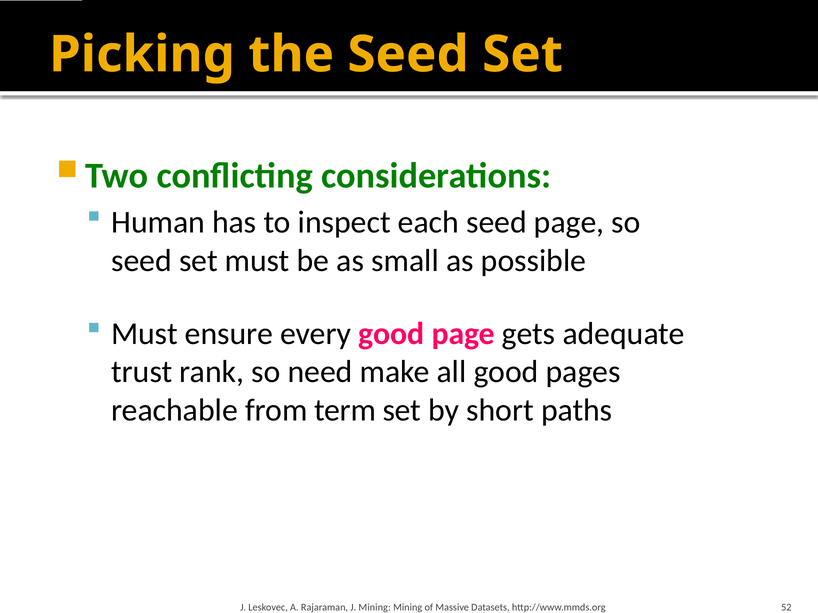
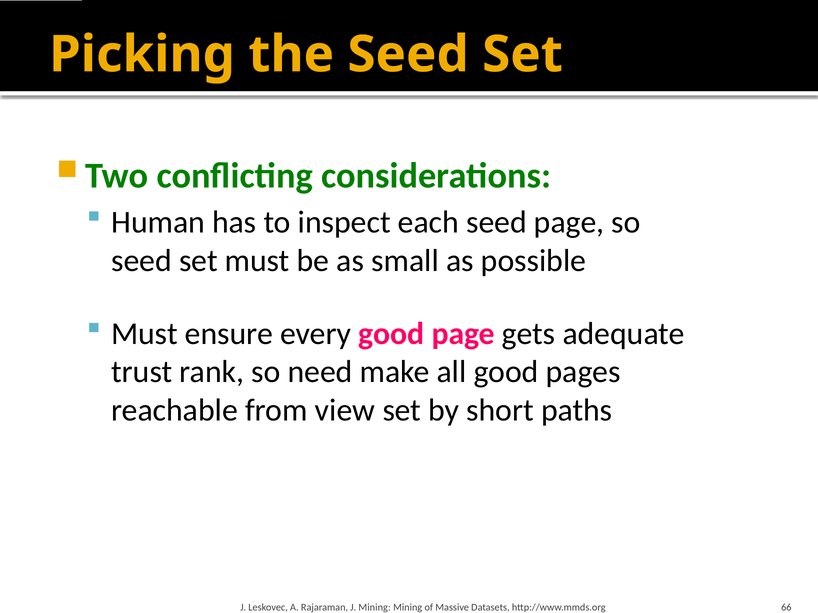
term: term -> view
52: 52 -> 66
